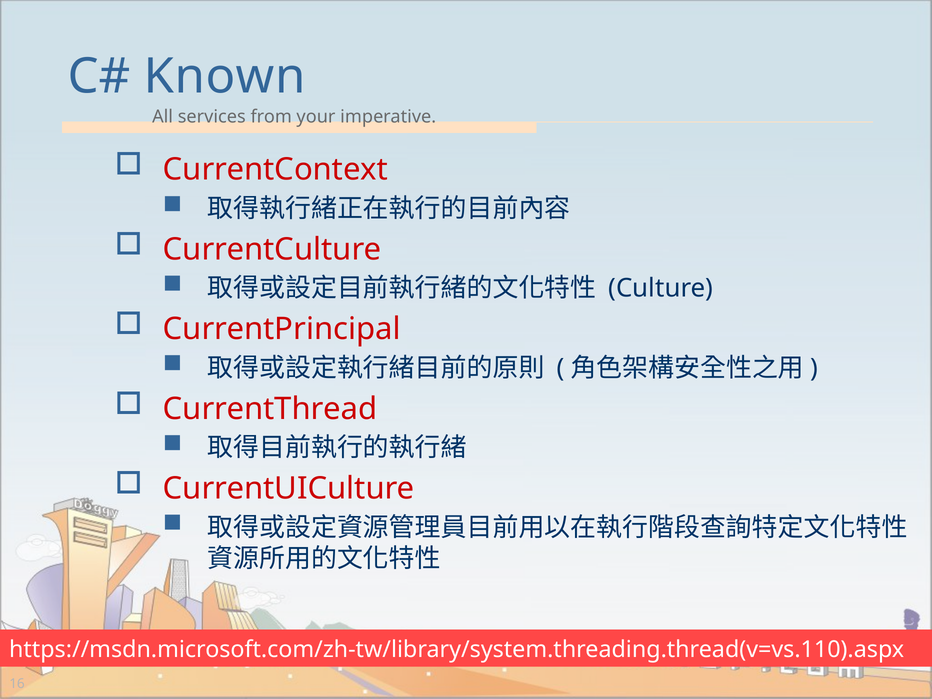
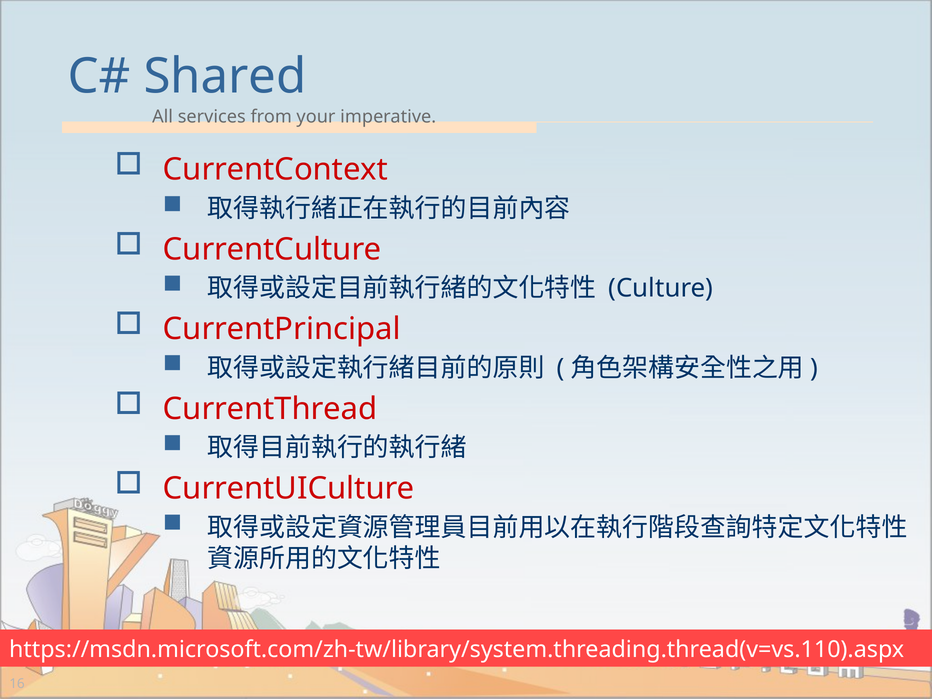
Known: Known -> Shared
